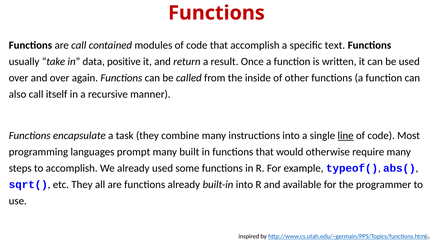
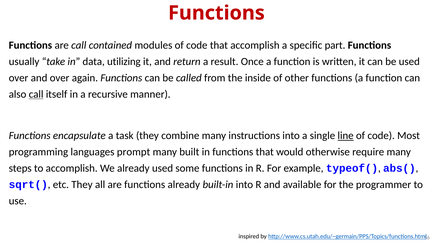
text: text -> part
positive: positive -> utilizing
call at (36, 94) underline: none -> present
